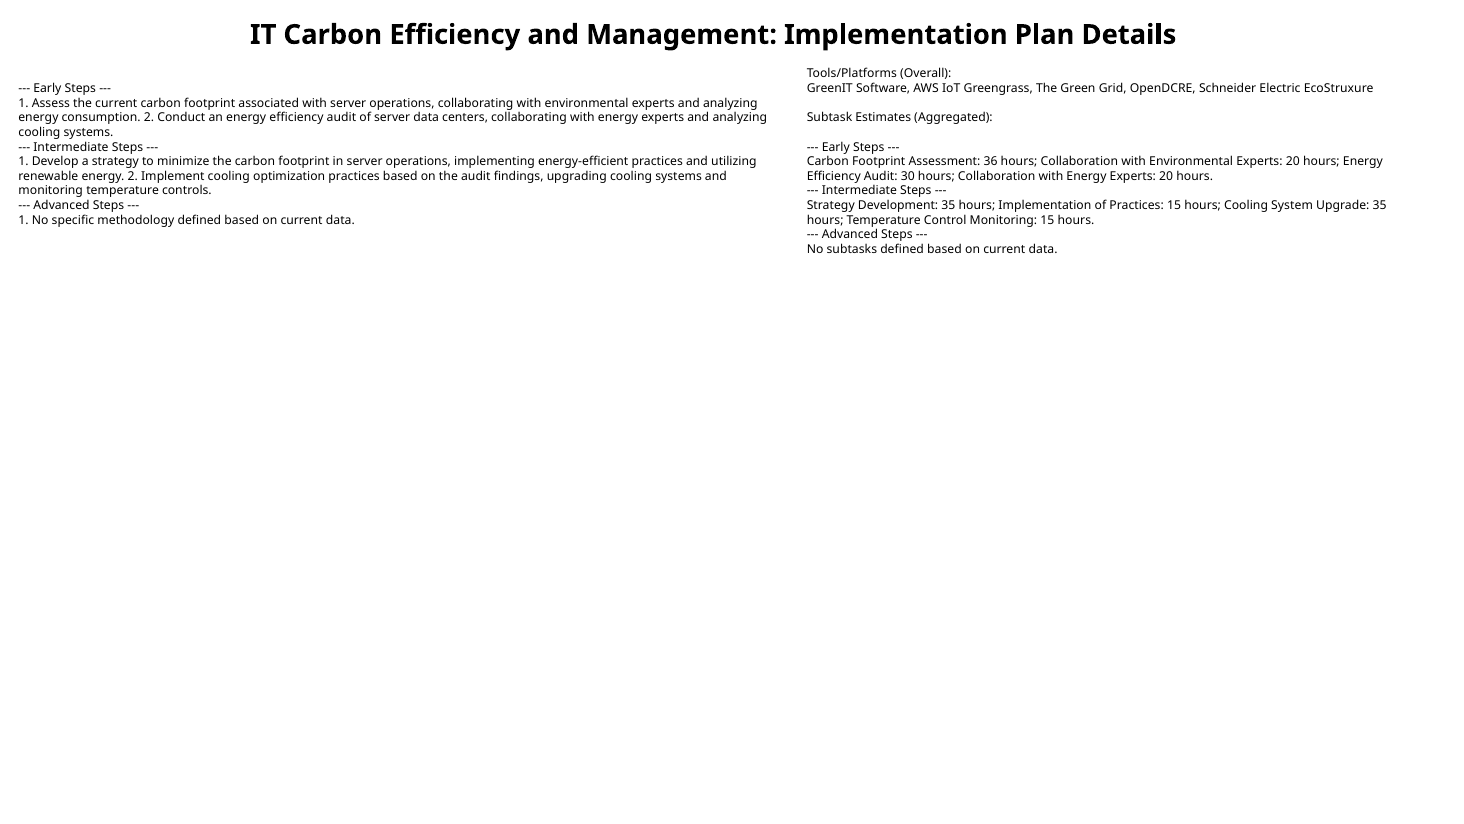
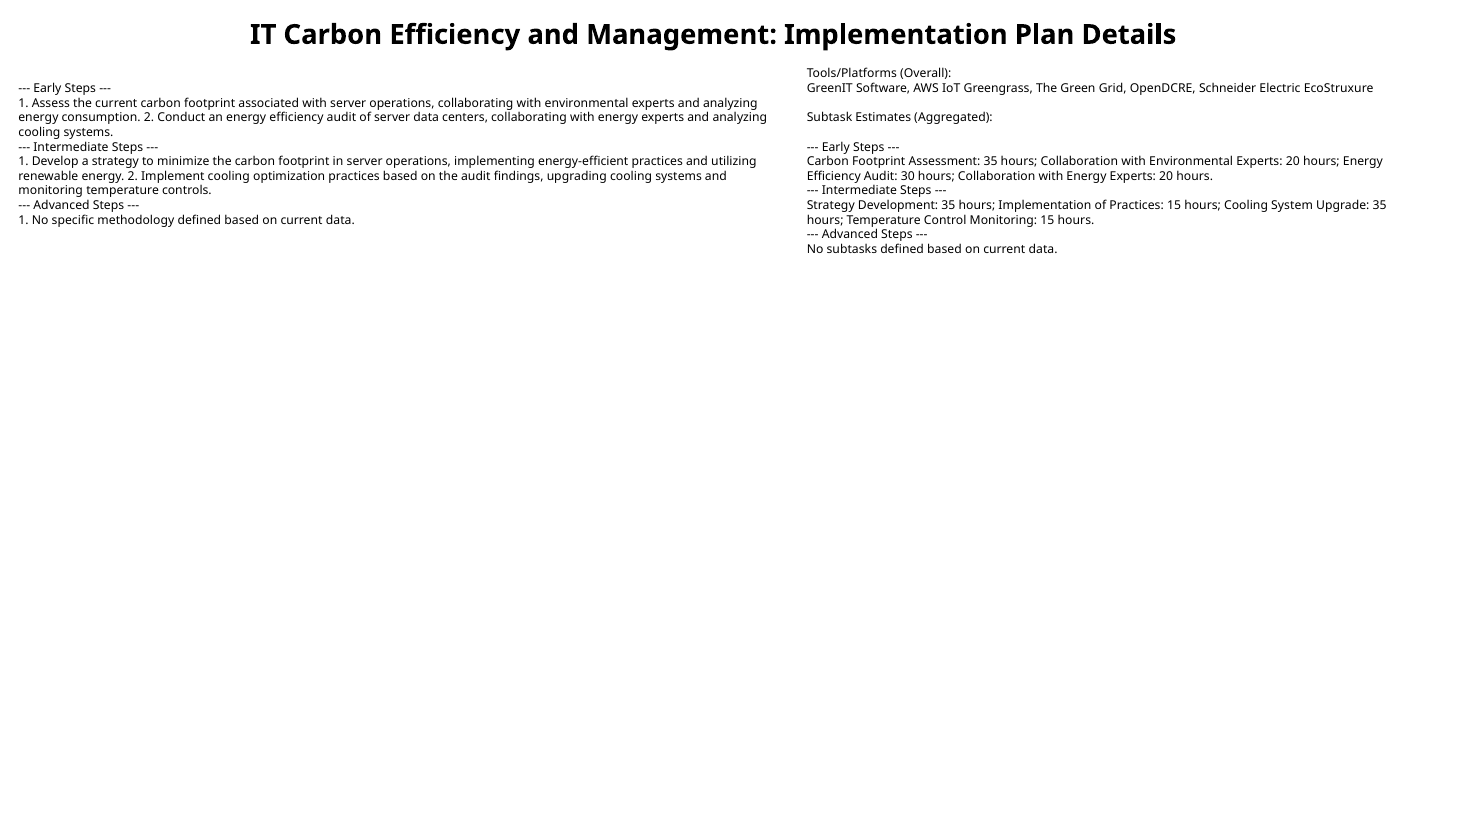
Assessment 36: 36 -> 35
